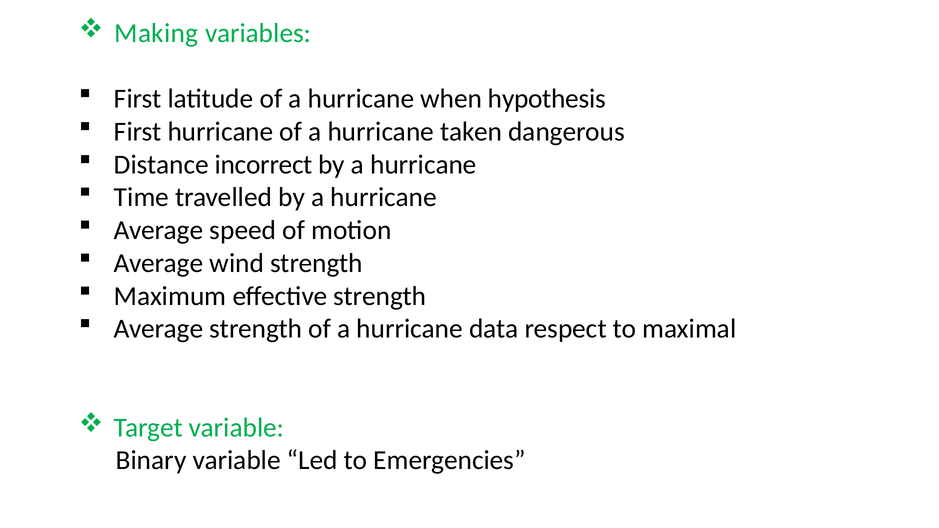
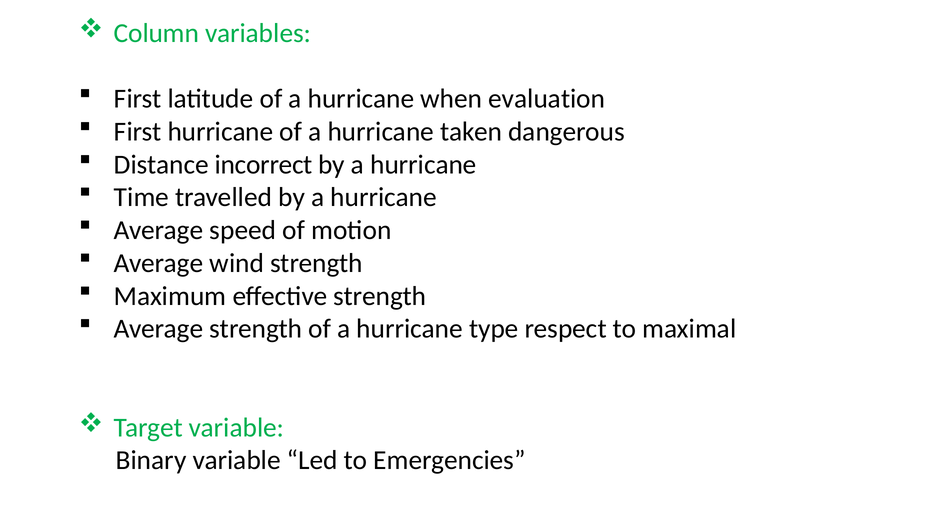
Making: Making -> Column
hypothesis: hypothesis -> evaluation
data: data -> type
